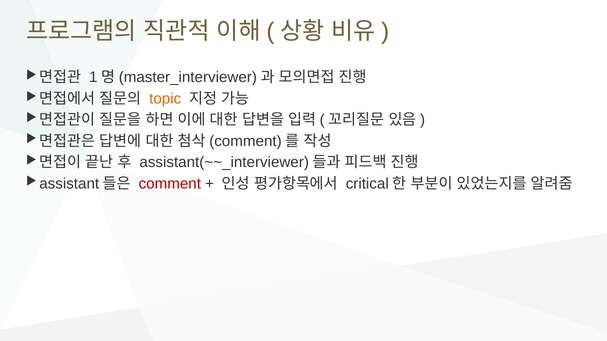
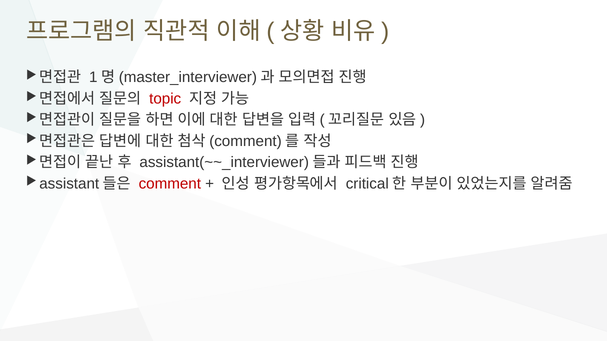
topic colour: orange -> red
